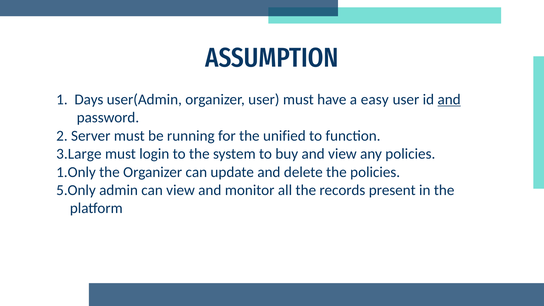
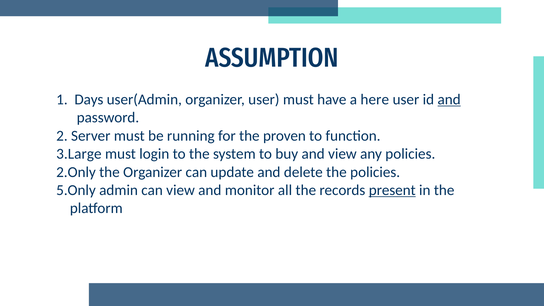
easy: easy -> here
unified: unified -> proven
1.Only: 1.Only -> 2.Only
present underline: none -> present
